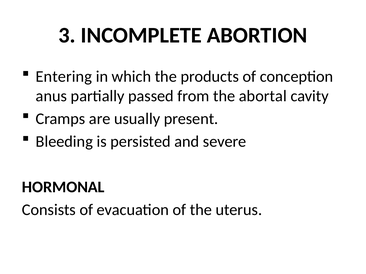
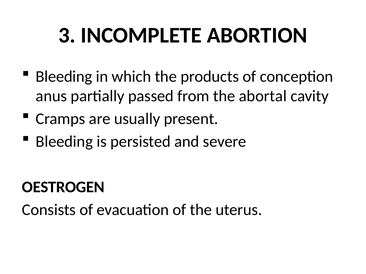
Entering at (64, 77): Entering -> Bleeding
HORMONAL: HORMONAL -> OESTROGEN
